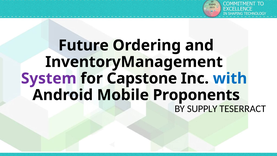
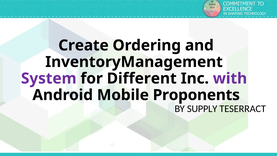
Future: Future -> Create
Capstone: Capstone -> Different
with colour: blue -> purple
